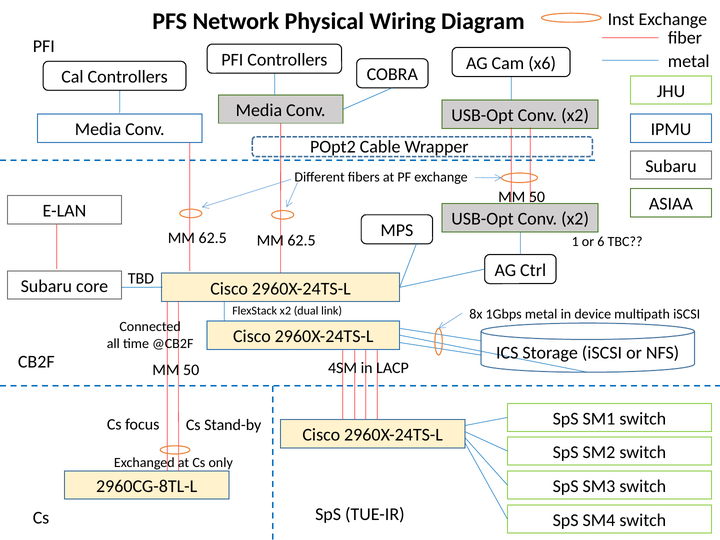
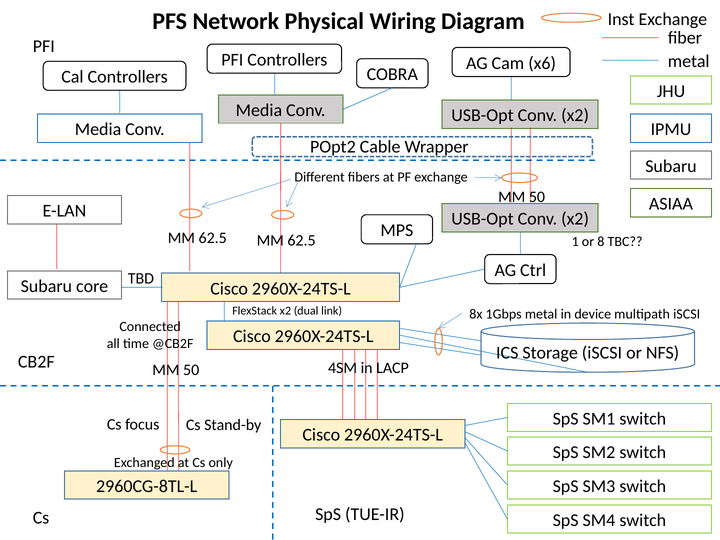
6: 6 -> 8
